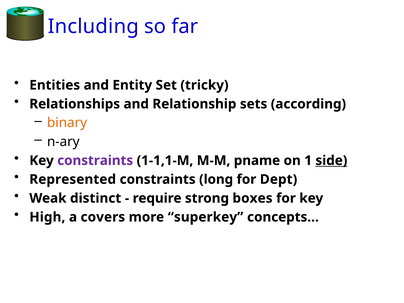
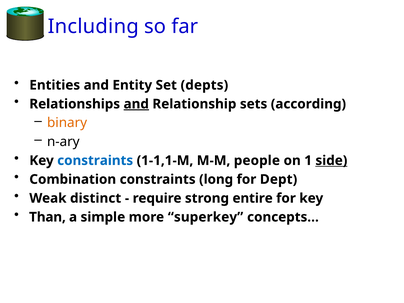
tricky: tricky -> depts
and at (136, 104) underline: none -> present
constraints at (95, 161) colour: purple -> blue
pname: pname -> people
Represented: Represented -> Combination
boxes: boxes -> entire
High: High -> Than
covers: covers -> simple
